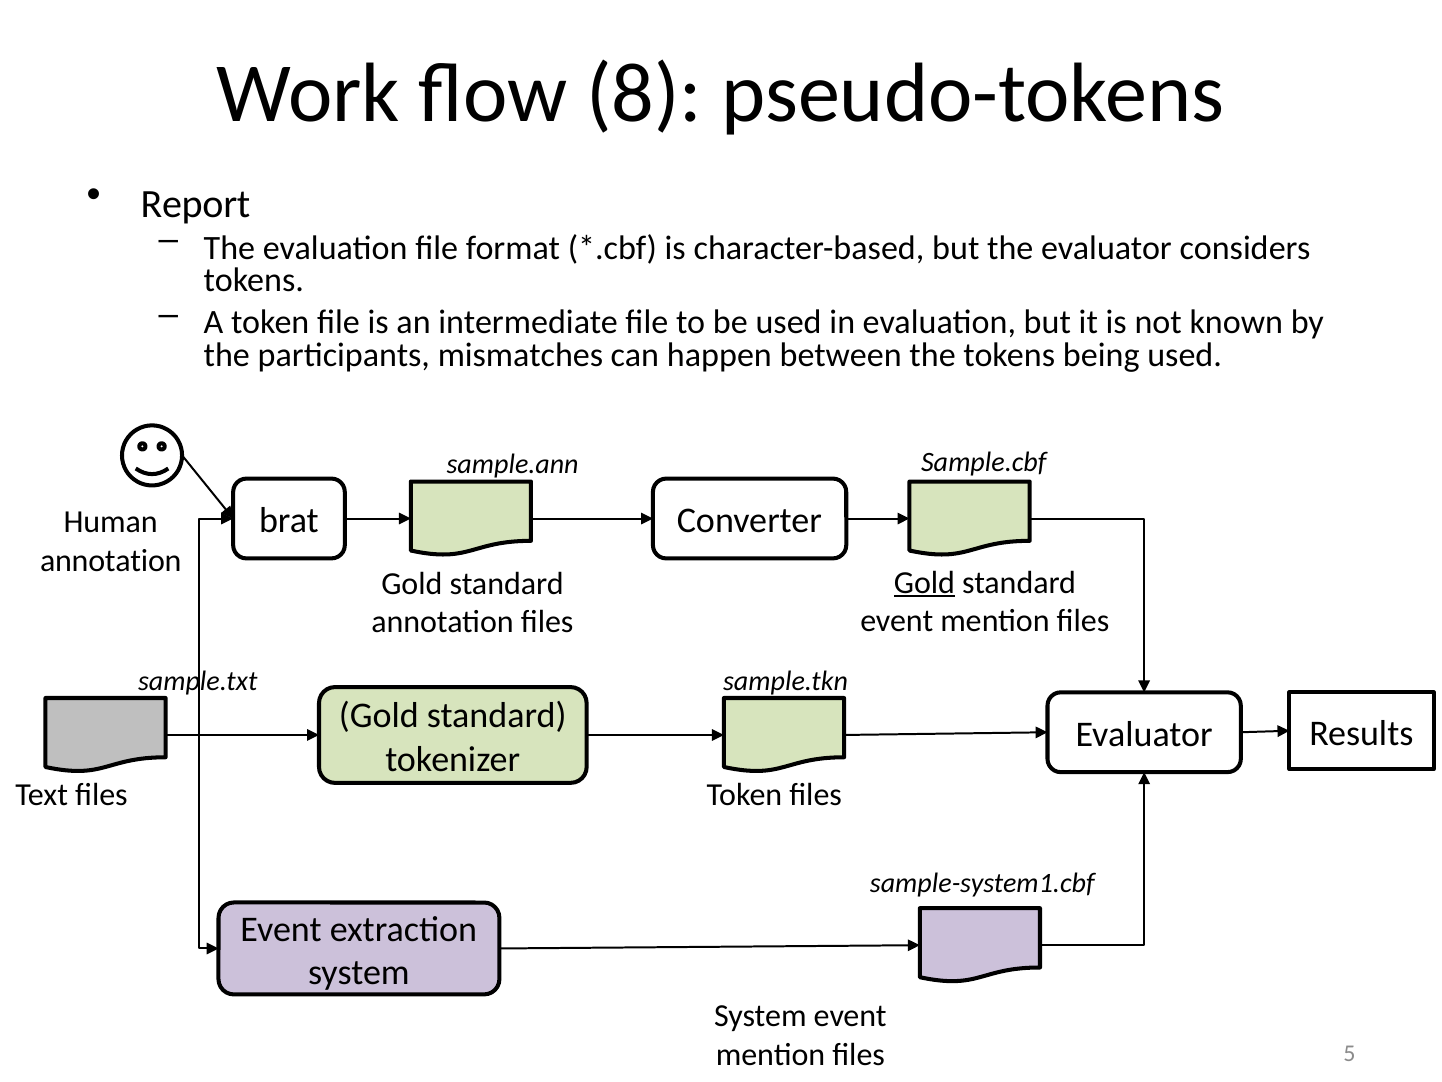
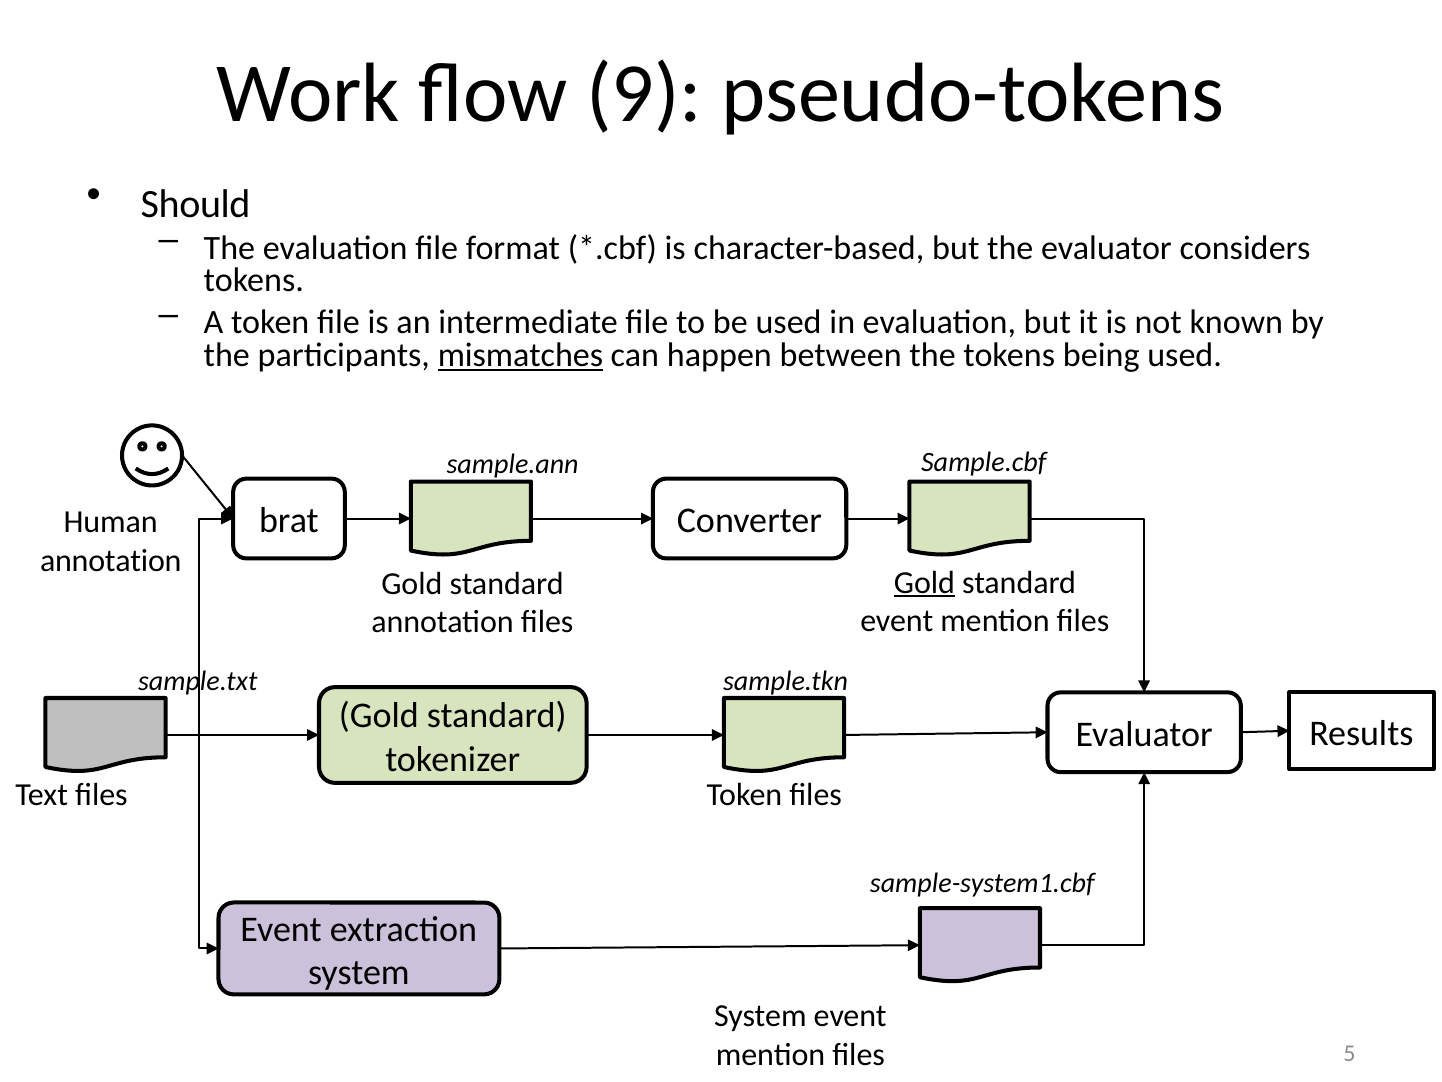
8: 8 -> 9
Report: Report -> Should
mismatches underline: none -> present
